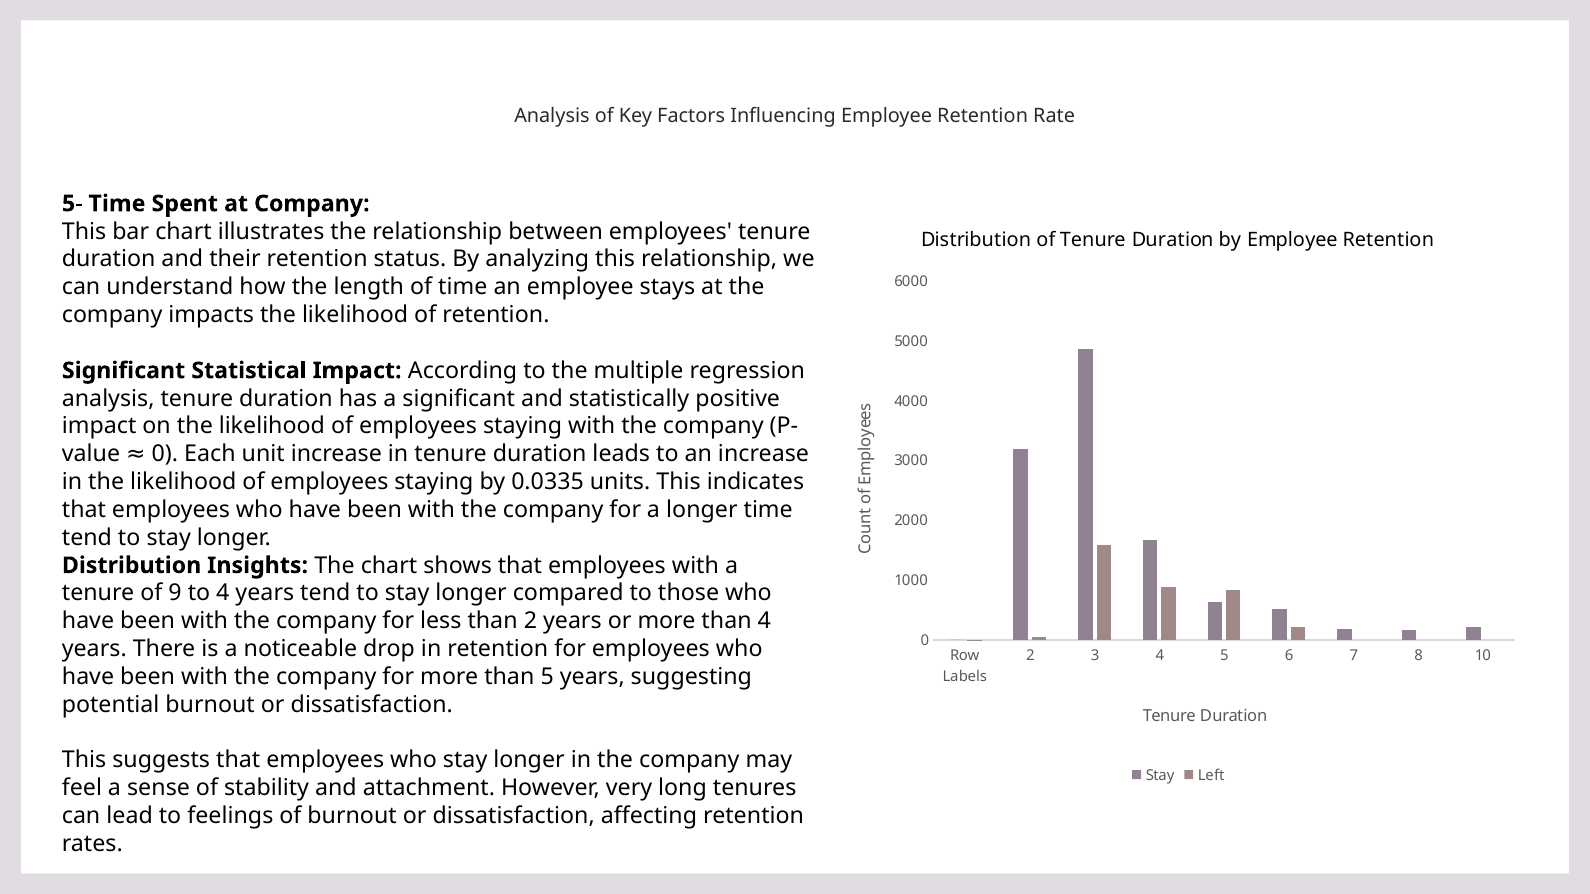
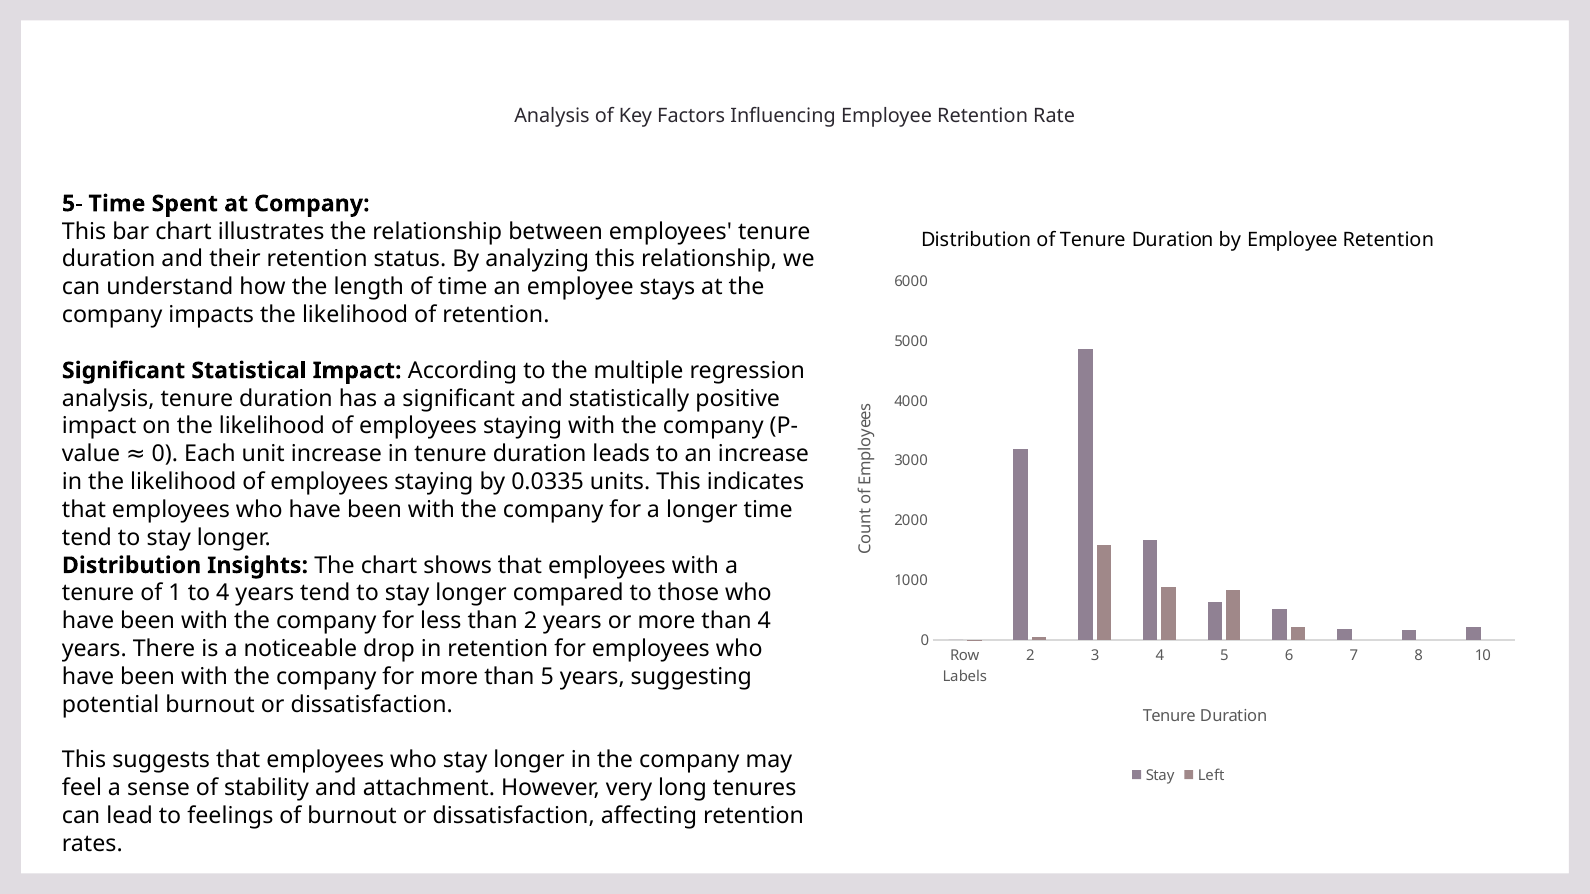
9: 9 -> 1
